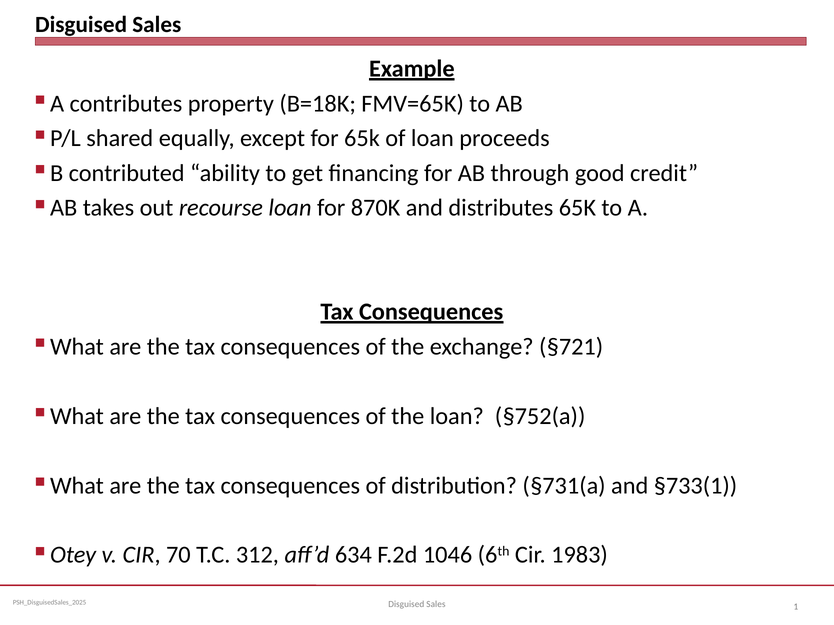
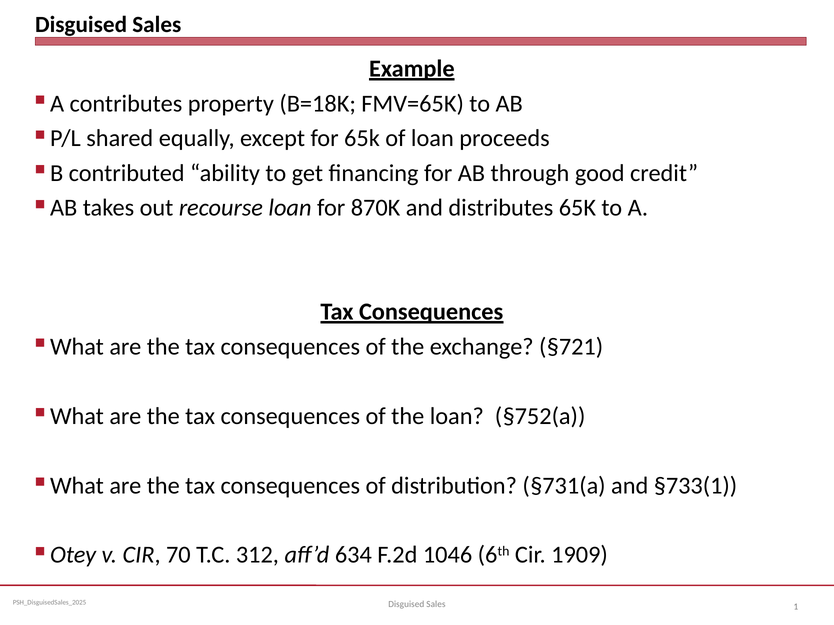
1983: 1983 -> 1909
